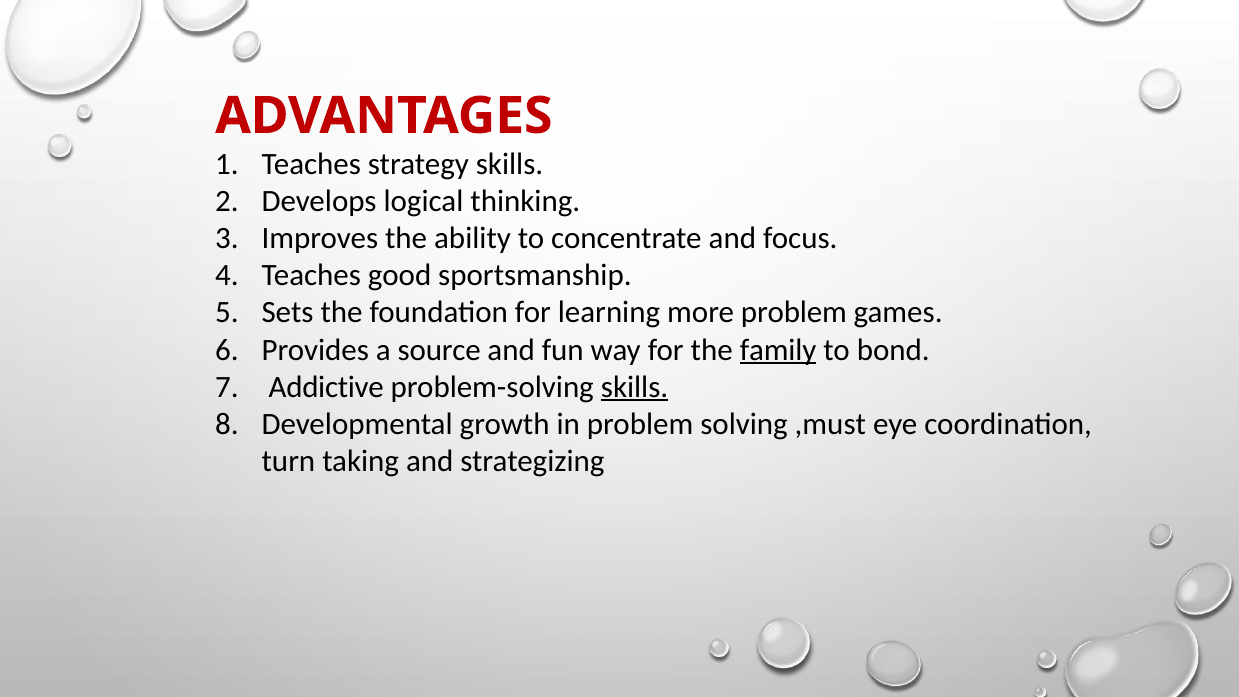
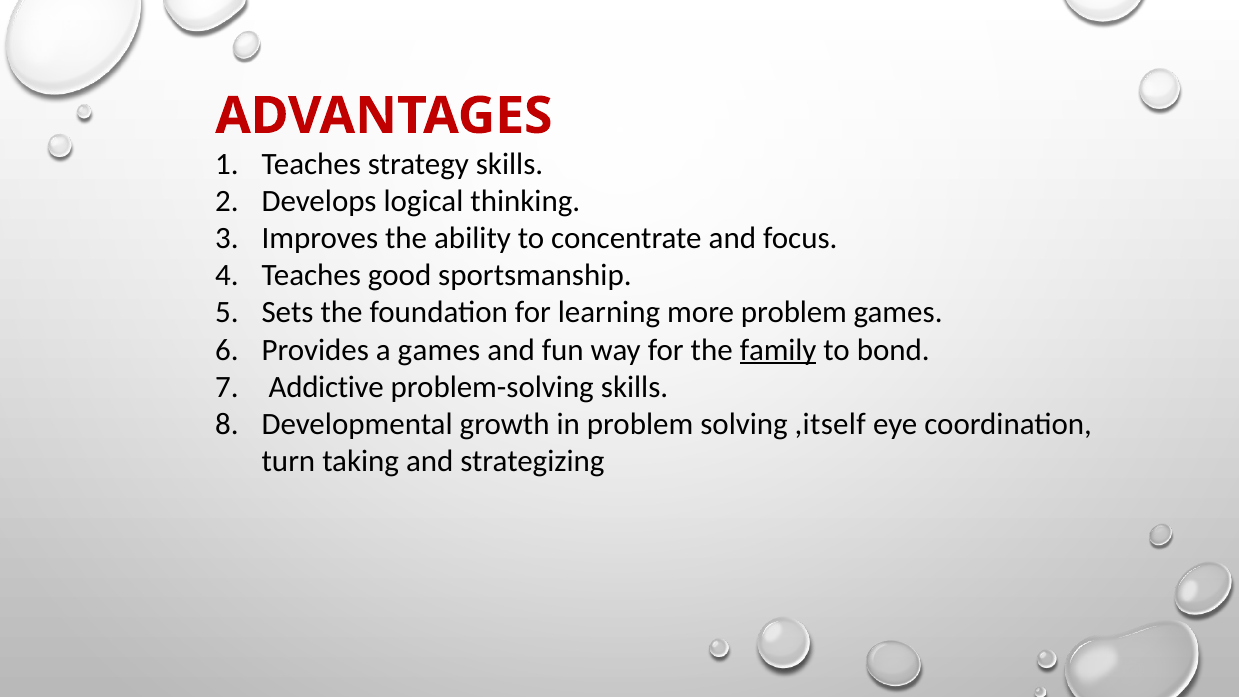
a source: source -> games
skills at (635, 387) underline: present -> none
,must: ,must -> ,itself
